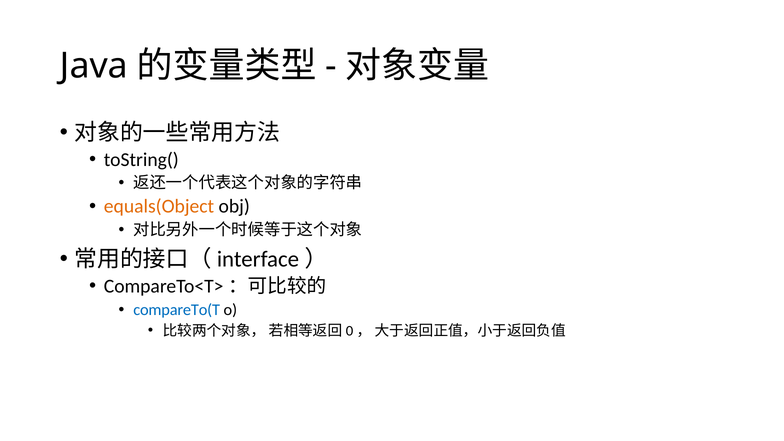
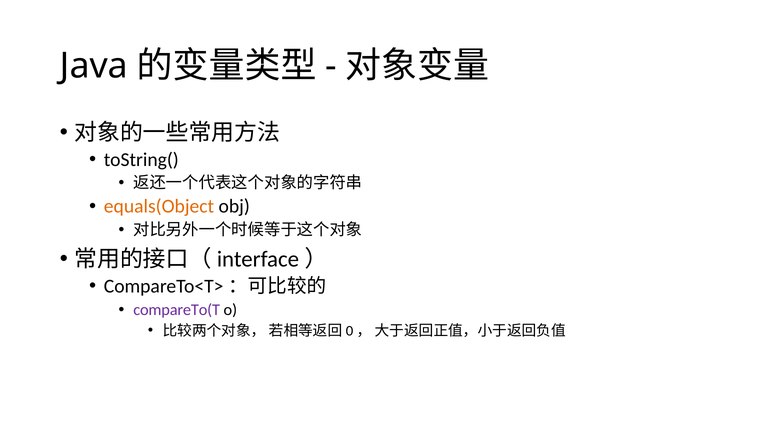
compareTo(T colour: blue -> purple
